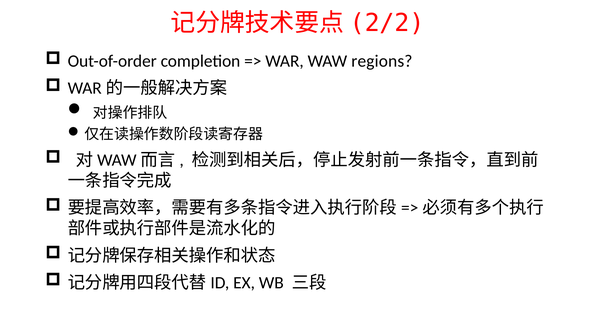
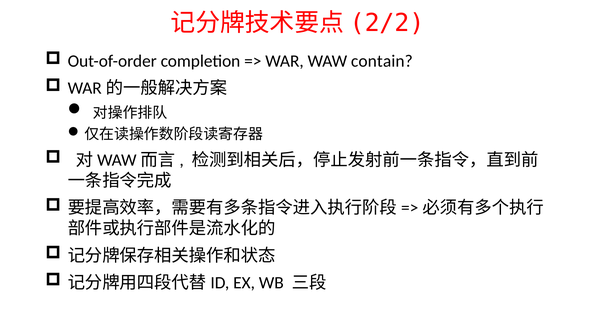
regions: regions -> contain
